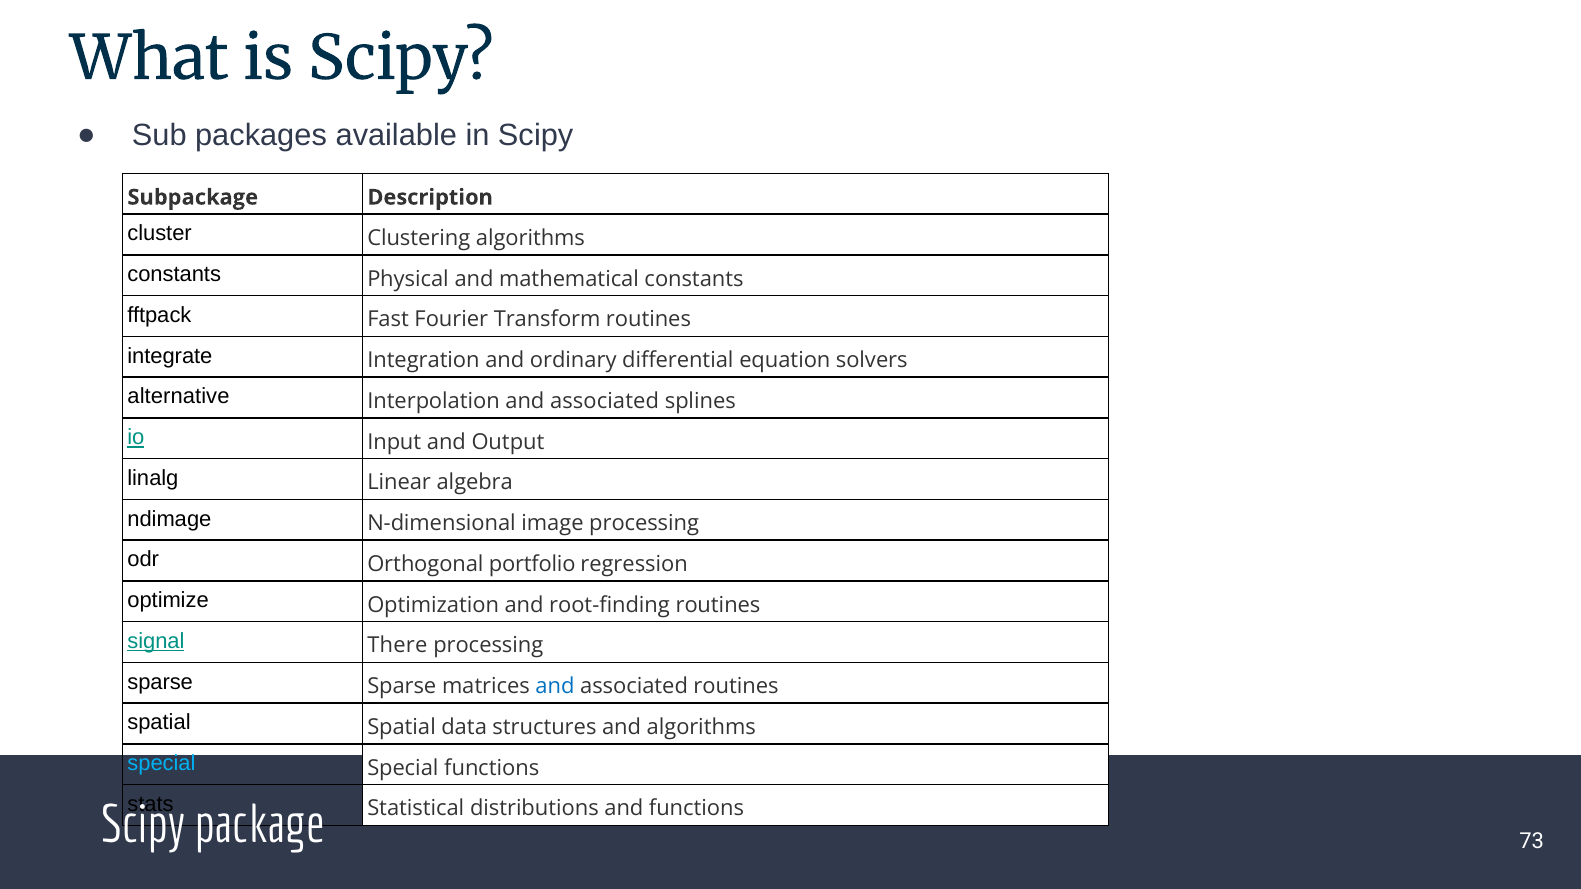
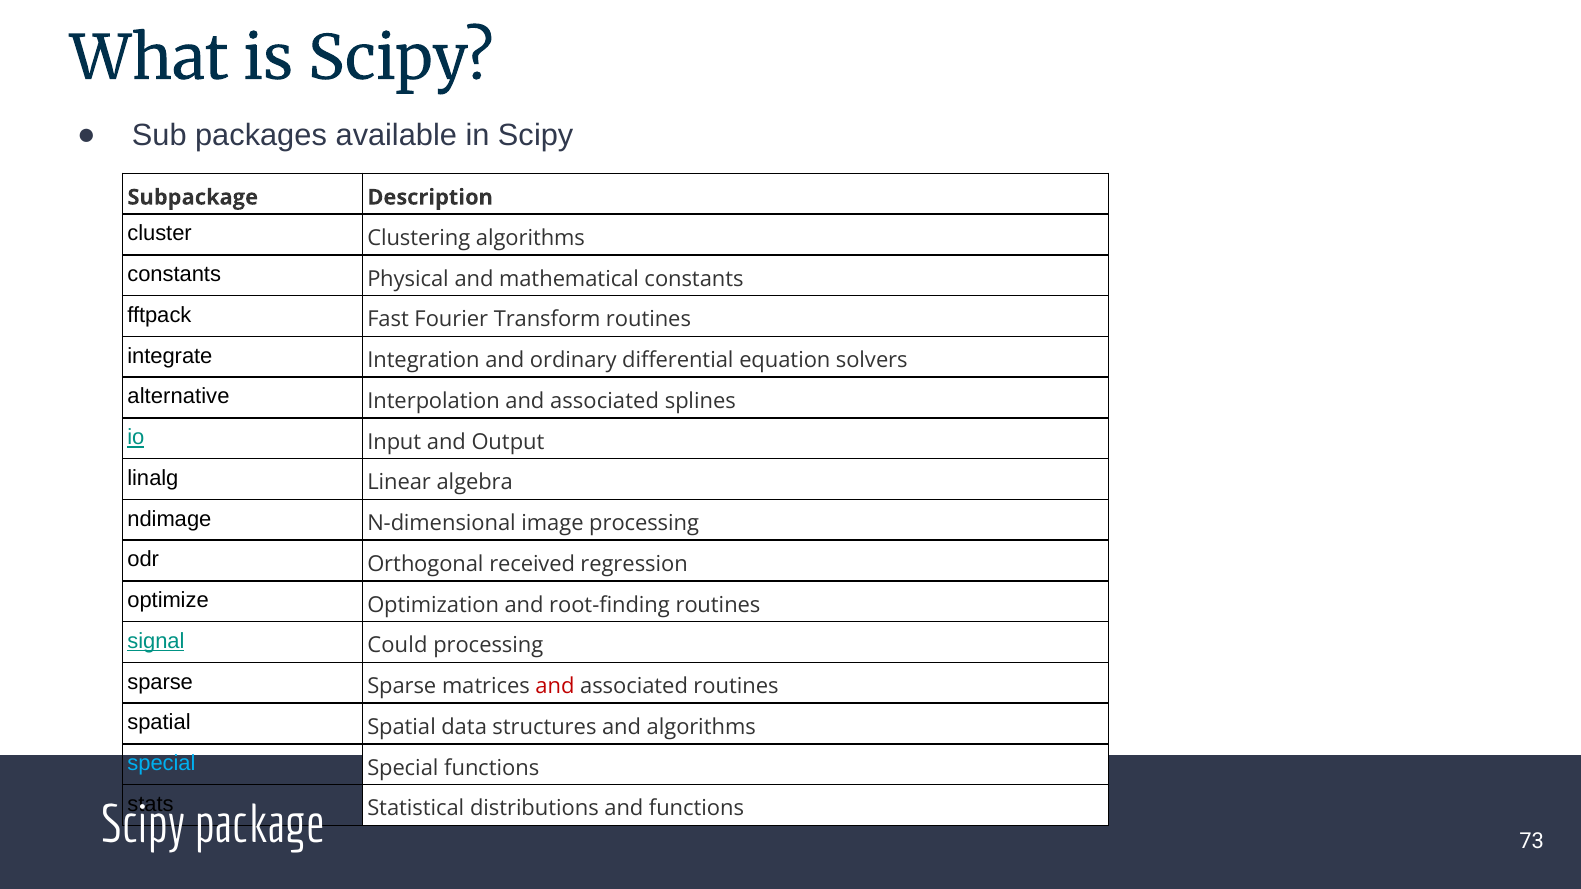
portfolio: portfolio -> received
There: There -> Could
and at (555, 687) colour: blue -> red
